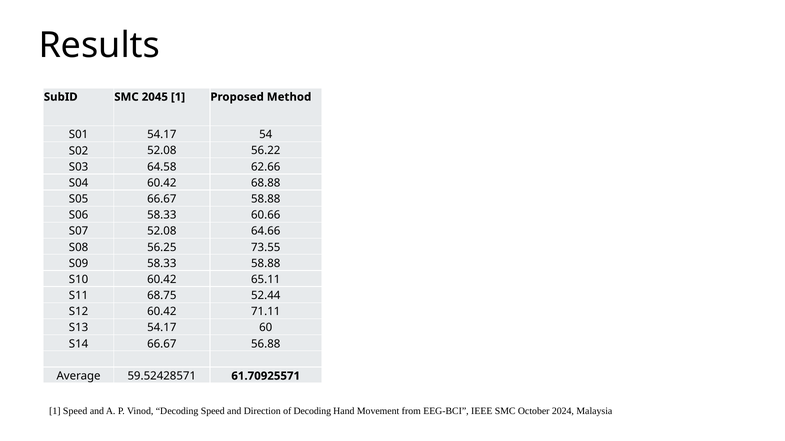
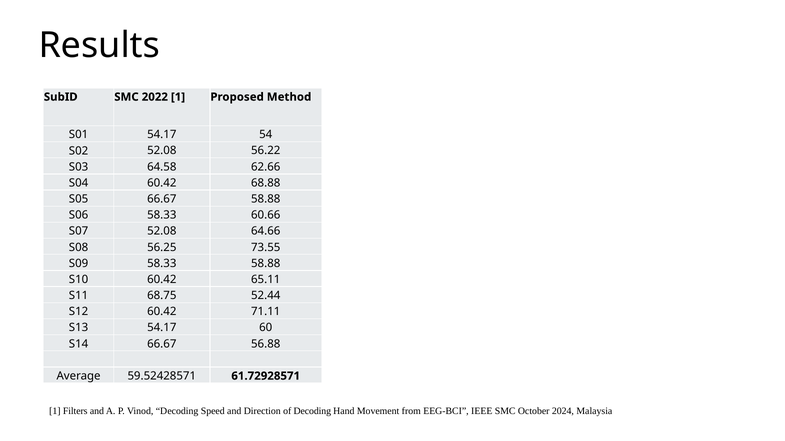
2045: 2045 -> 2022
61.70925571: 61.70925571 -> 61.72928571
1 Speed: Speed -> Filters
